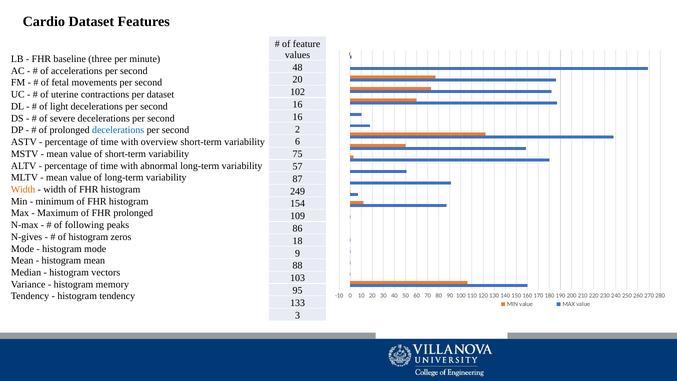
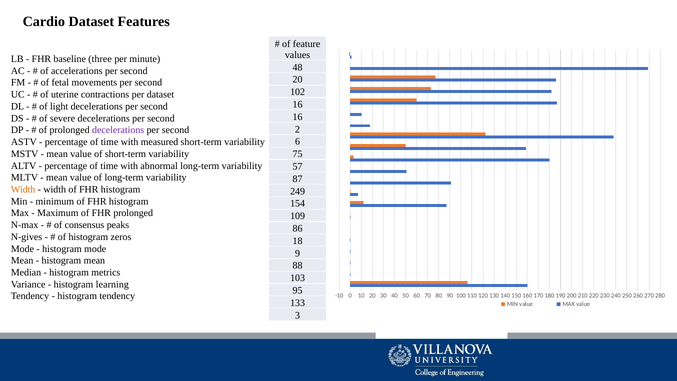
decelerations at (118, 130) colour: blue -> purple
overview: overview -> measured
following: following -> consensus
vectors: vectors -> metrics
memory: memory -> learning
